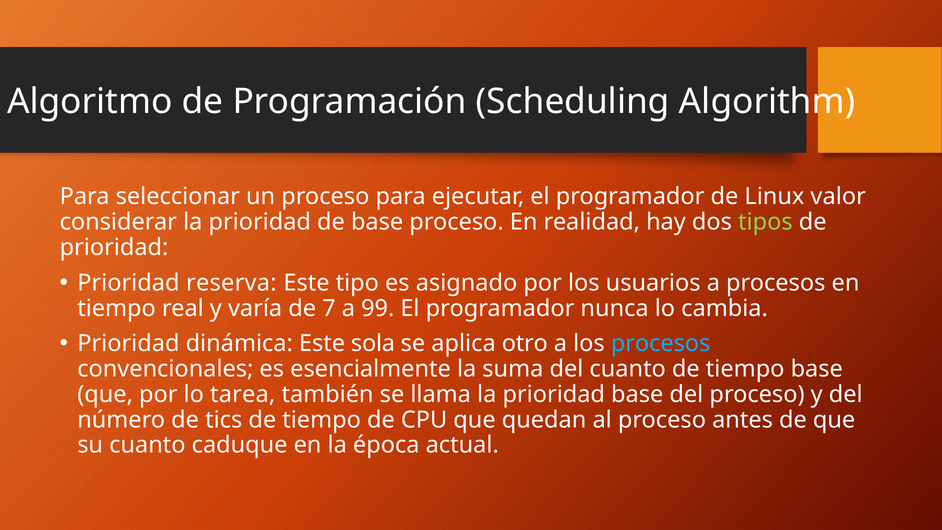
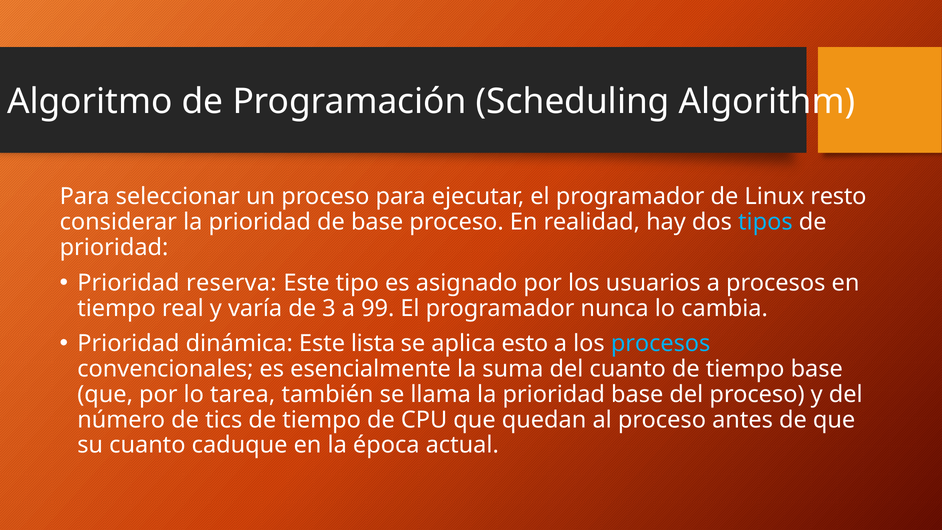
valor: valor -> resto
tipos colour: light green -> light blue
7: 7 -> 3
sola: sola -> lista
otro: otro -> esto
